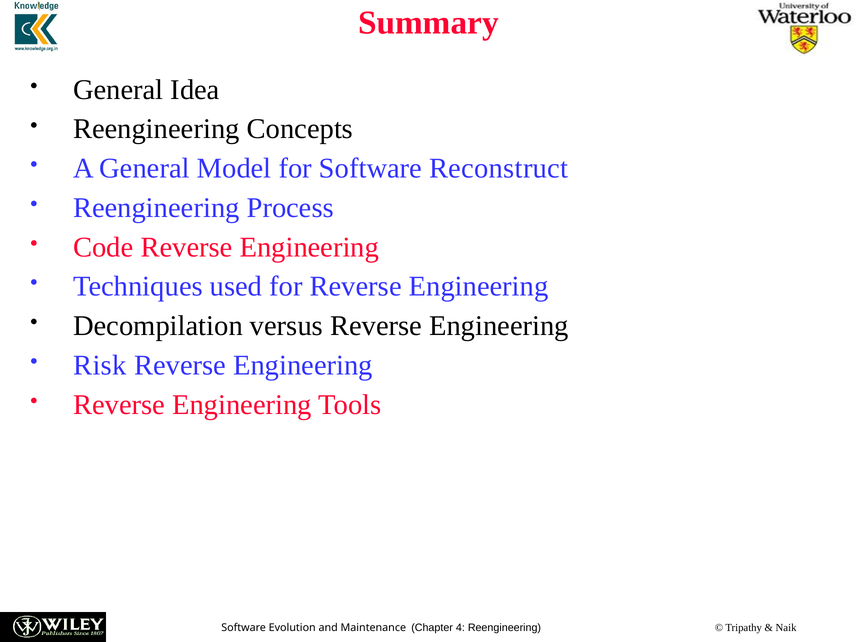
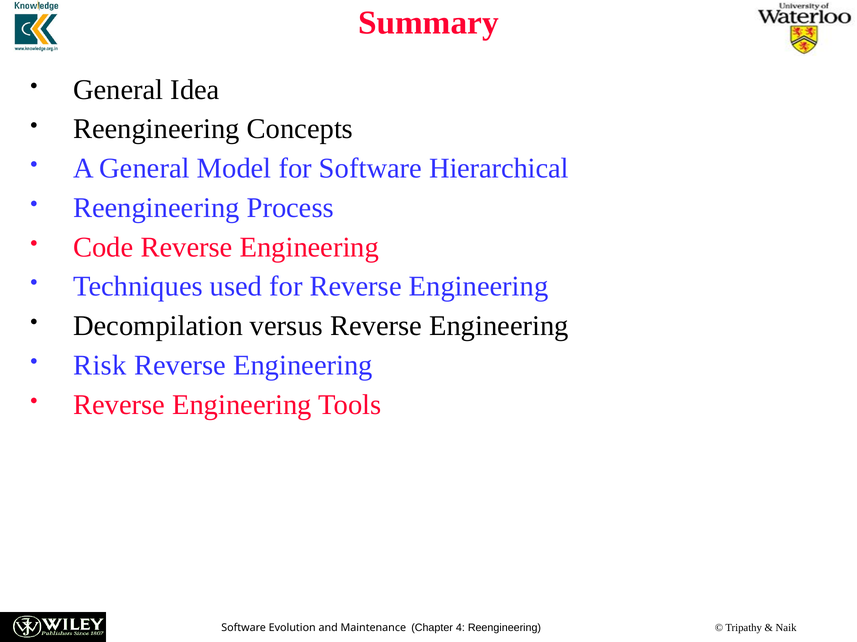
Reconstruct: Reconstruct -> Hierarchical
